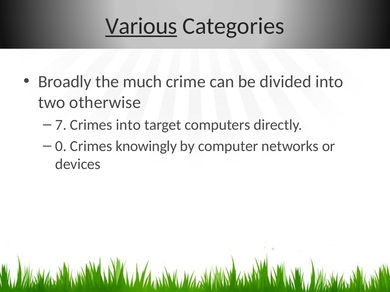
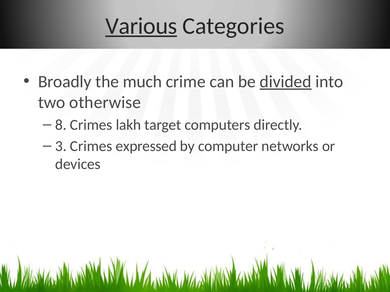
divided underline: none -> present
7: 7 -> 8
Crimes into: into -> lakh
0: 0 -> 3
knowingly: knowingly -> expressed
